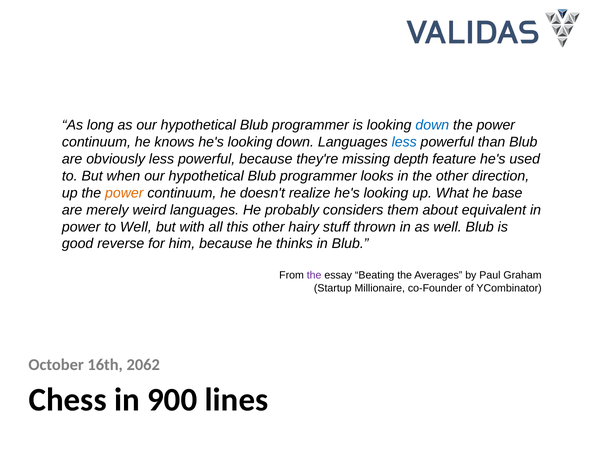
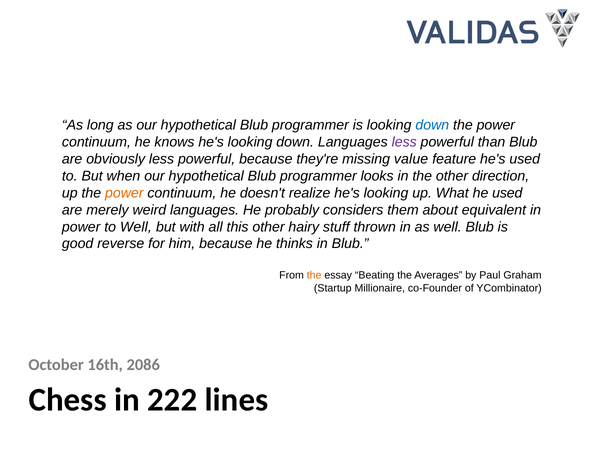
less at (404, 142) colour: blue -> purple
depth: depth -> value
he base: base -> used
the at (314, 275) colour: purple -> orange
2062: 2062 -> 2086
900: 900 -> 222
